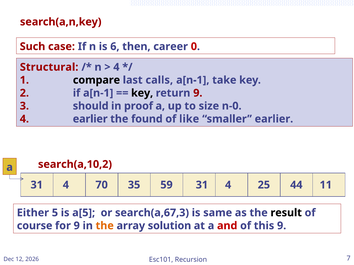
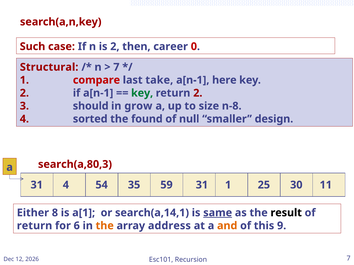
is 6: 6 -> 2
4 at (116, 67): 4 -> 7
compare colour: black -> red
calls: calls -> take
take: take -> here
key at (142, 93) colour: black -> green
return 9: 9 -> 2
proof: proof -> grow
n-0: n-0 -> n-8
4 earlier: earlier -> sorted
like: like -> null
smaller earlier: earlier -> design
search(a,10,2: search(a,10,2 -> search(a,80,3
70: 70 -> 54
35 31 4: 4 -> 1
44: 44 -> 30
5: 5 -> 8
a[5: a[5 -> a[1
search(a,67,3: search(a,67,3 -> search(a,14,1
same underline: none -> present
course at (35, 226): course -> return
for 9: 9 -> 6
solution: solution -> address
and colour: red -> orange
